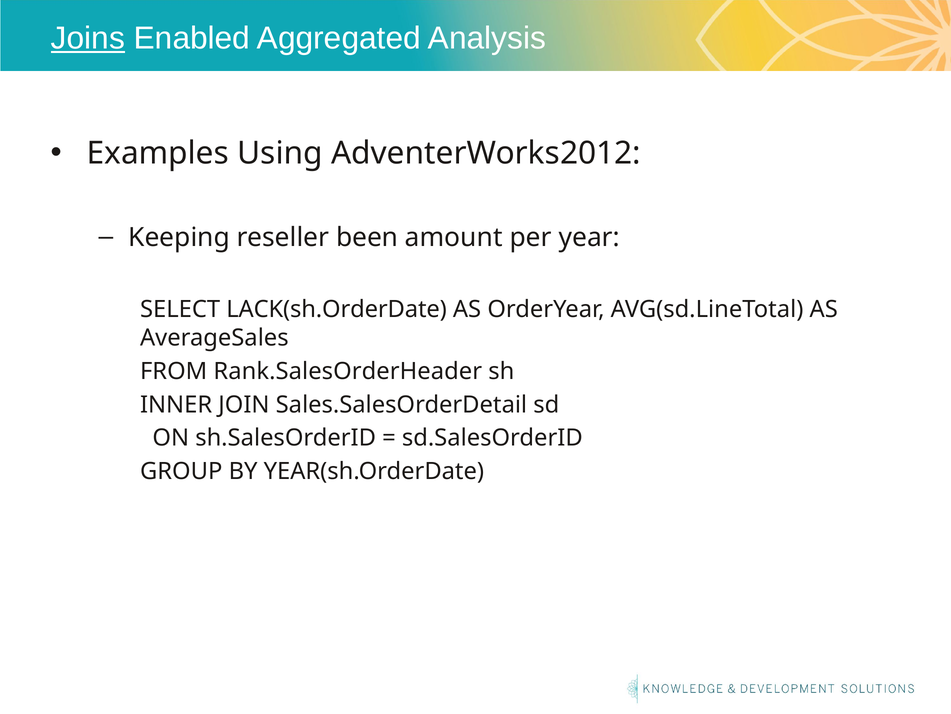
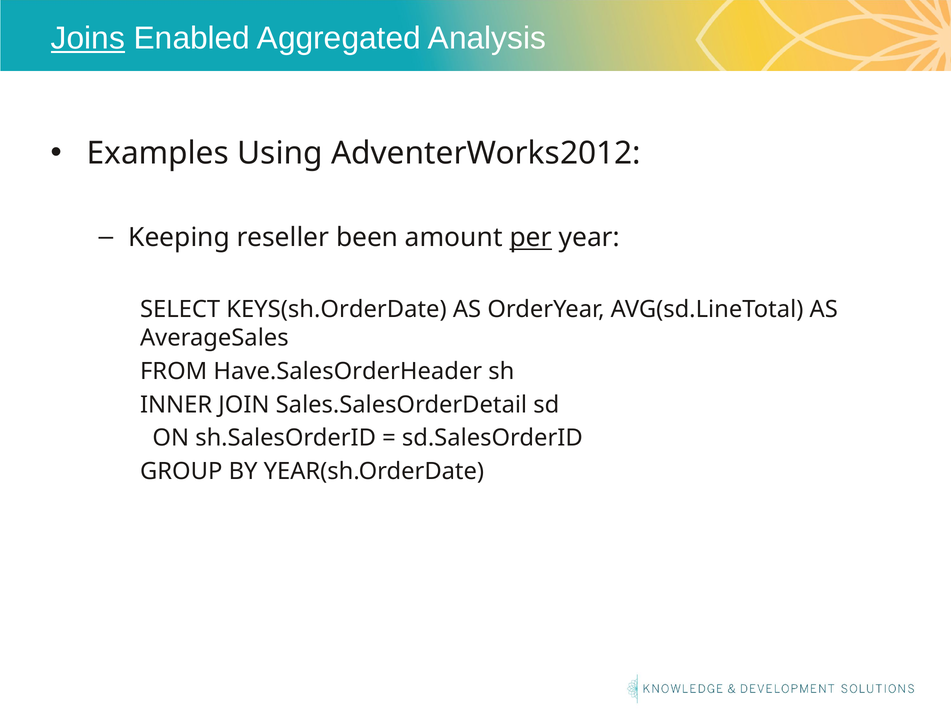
per underline: none -> present
LACK(sh.OrderDate: LACK(sh.OrderDate -> KEYS(sh.OrderDate
Rank.SalesOrderHeader: Rank.SalesOrderHeader -> Have.SalesOrderHeader
